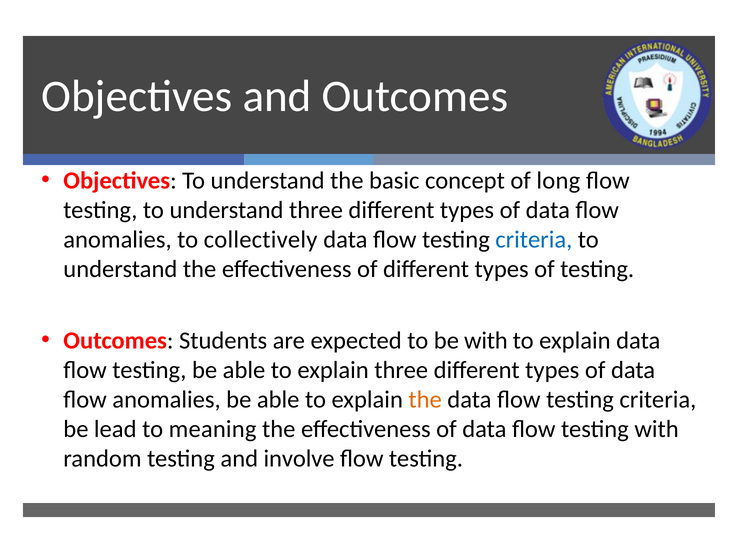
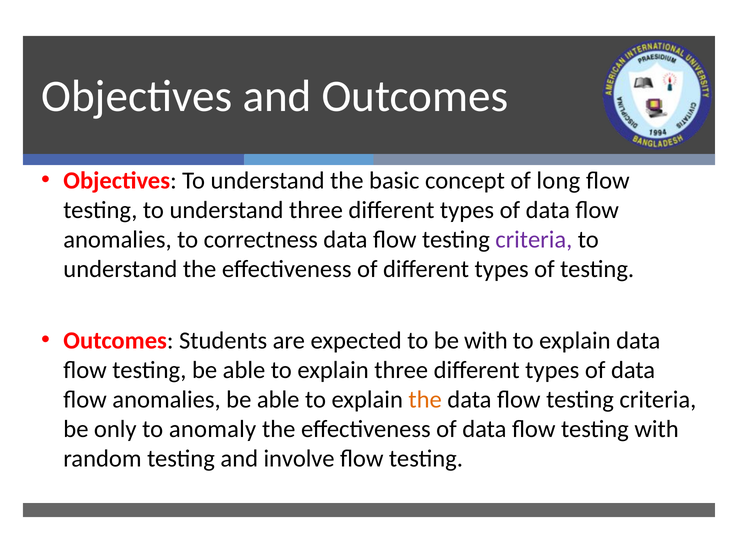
collectively: collectively -> correctness
criteria at (534, 239) colour: blue -> purple
lead: lead -> only
meaning: meaning -> anomaly
